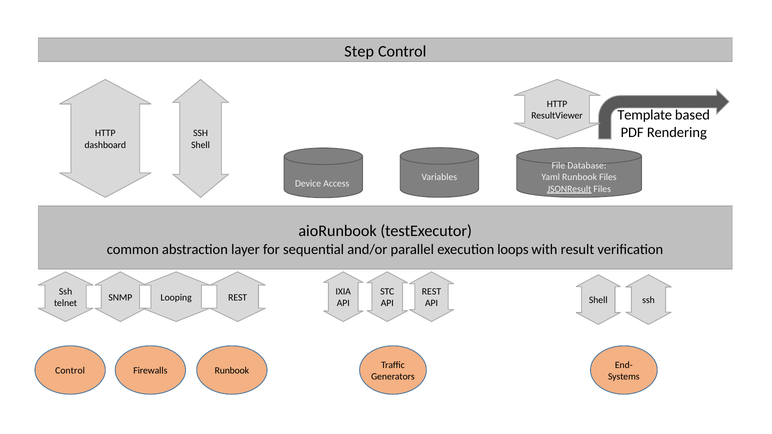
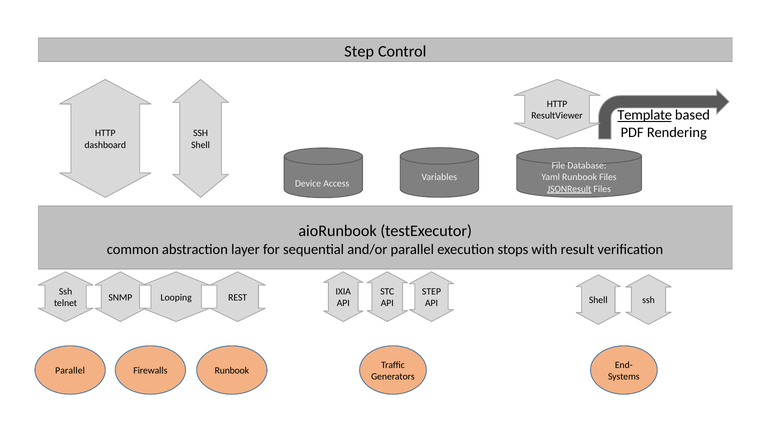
Template underline: none -> present
loops: loops -> stops
REST at (431, 292): REST -> STEP
Control at (70, 371): Control -> Parallel
